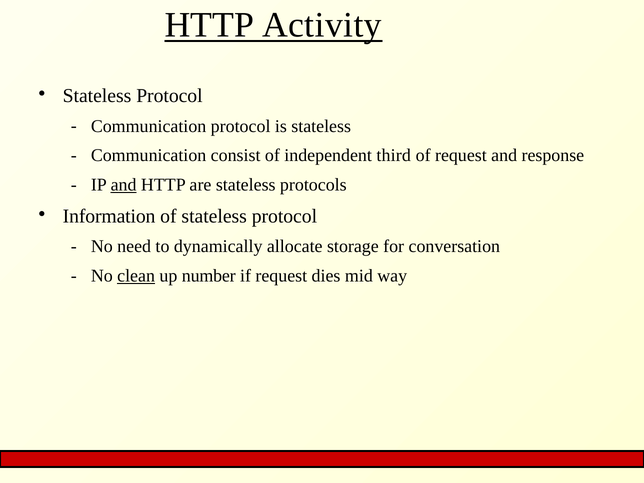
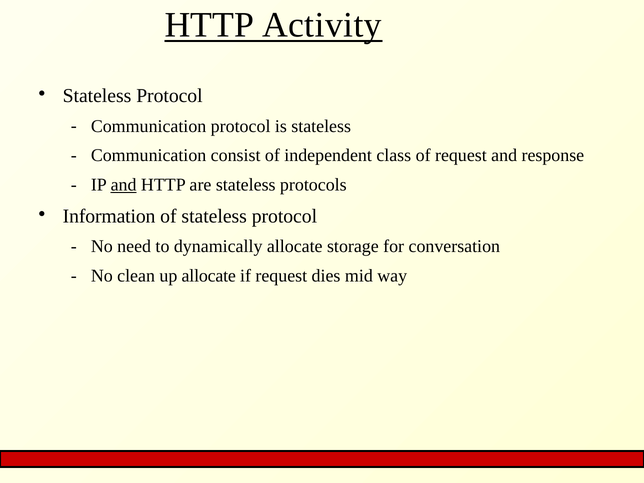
third: third -> class
clean underline: present -> none
up number: number -> allocate
